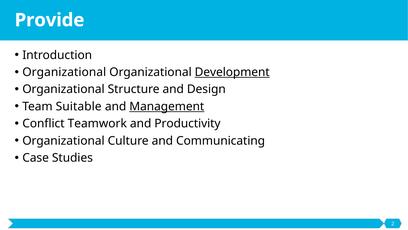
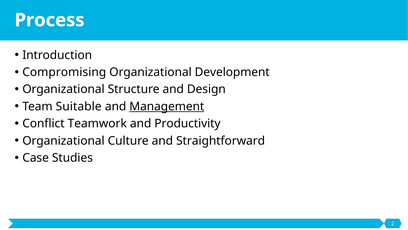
Provide: Provide -> Process
Organizational at (64, 72): Organizational -> Compromising
Development underline: present -> none
Communicating: Communicating -> Straightforward
